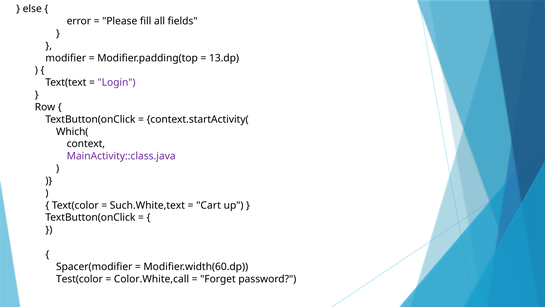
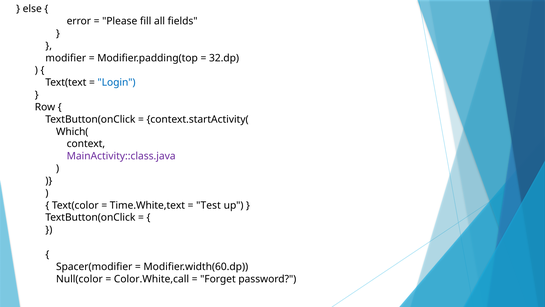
13.dp: 13.dp -> 32.dp
Login colour: purple -> blue
Such.White,text: Such.White,text -> Time.White,text
Cart: Cart -> Test
Test(color: Test(color -> Null(color
